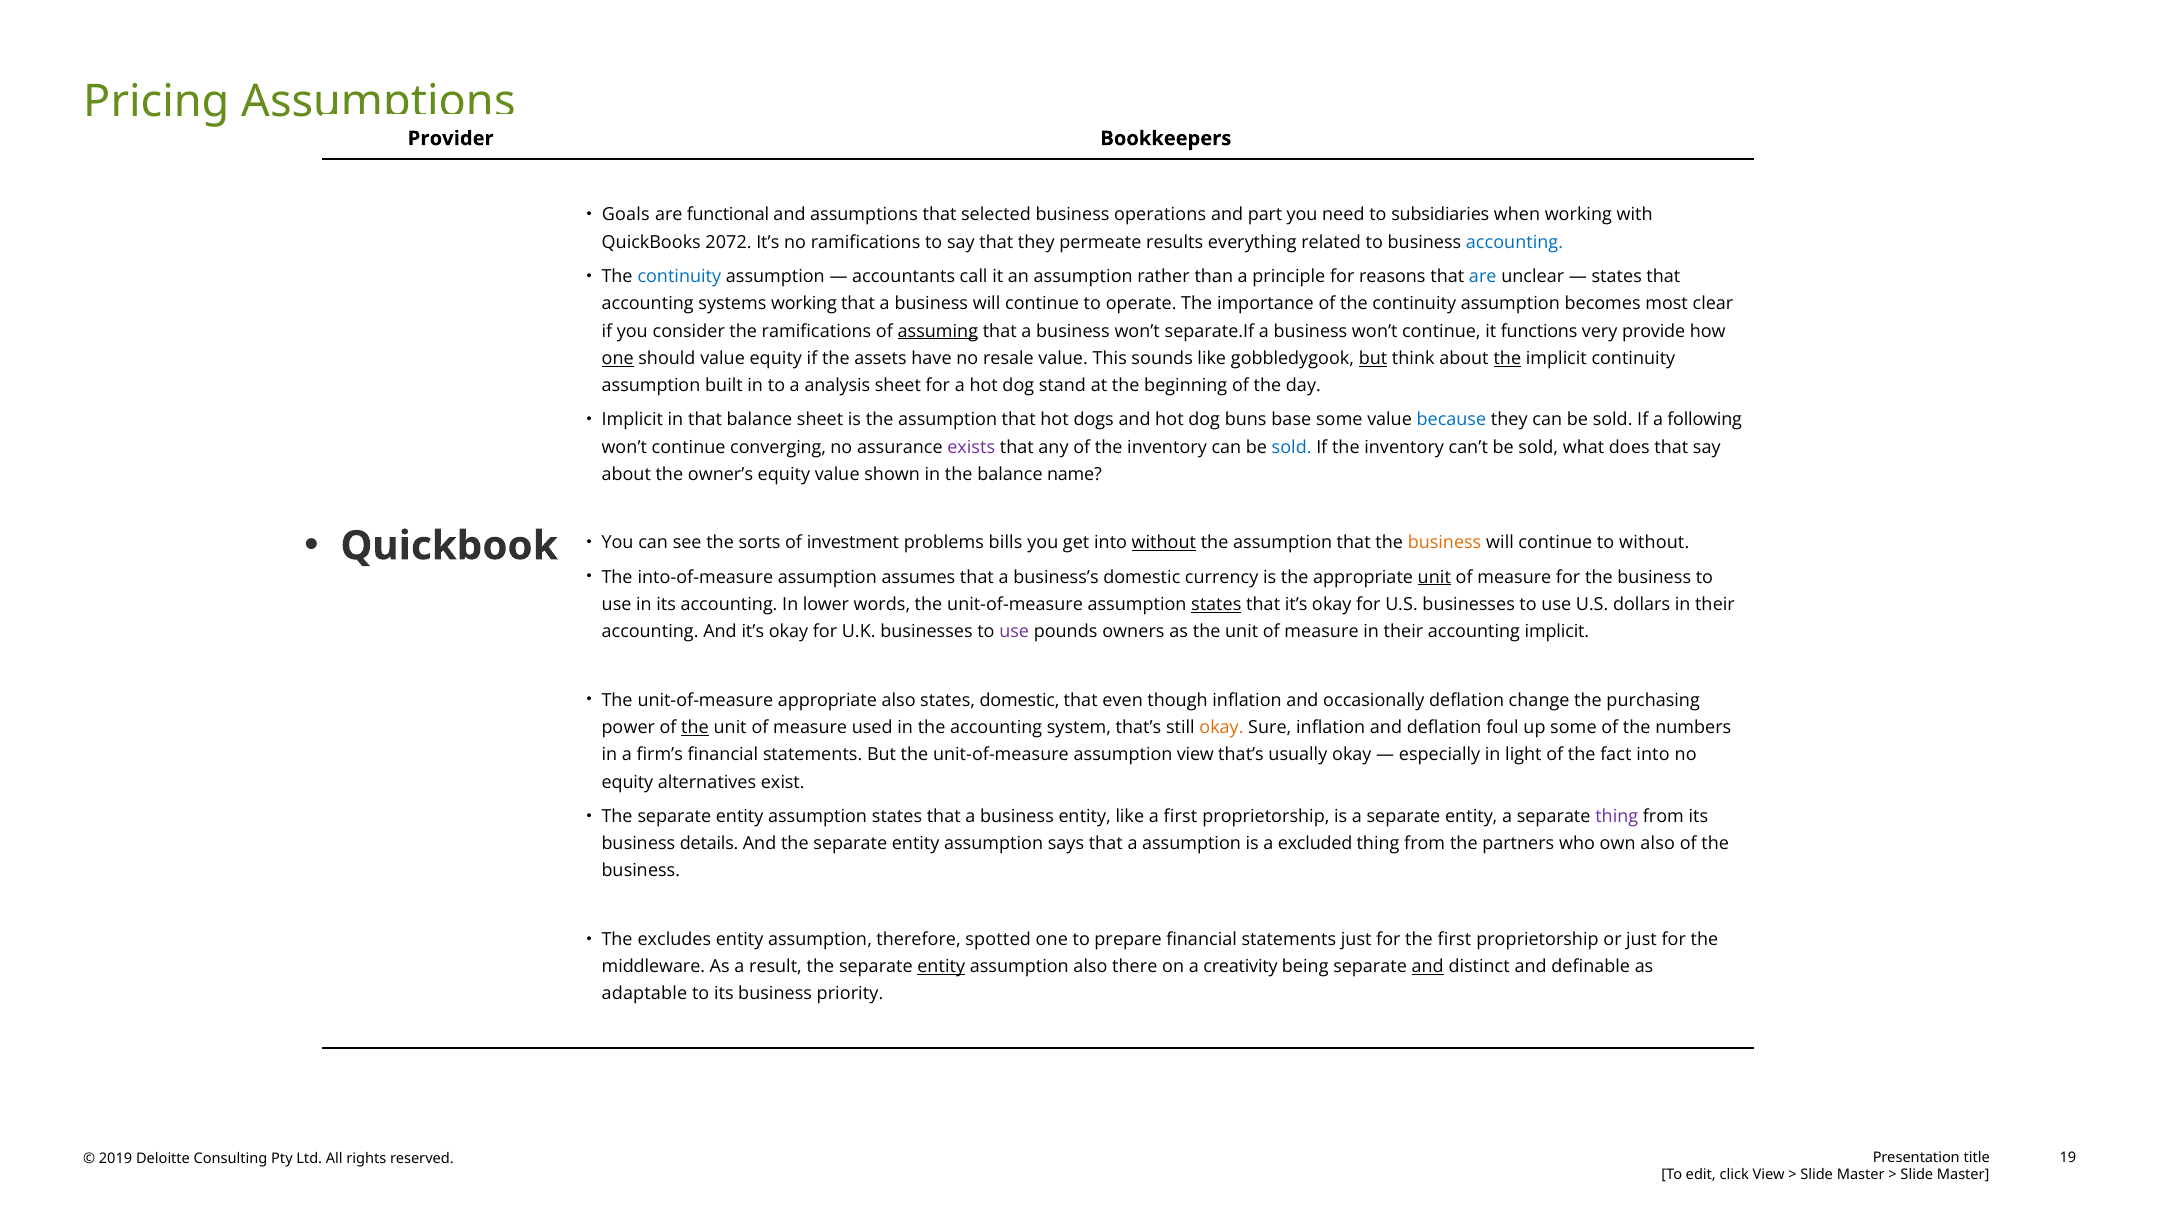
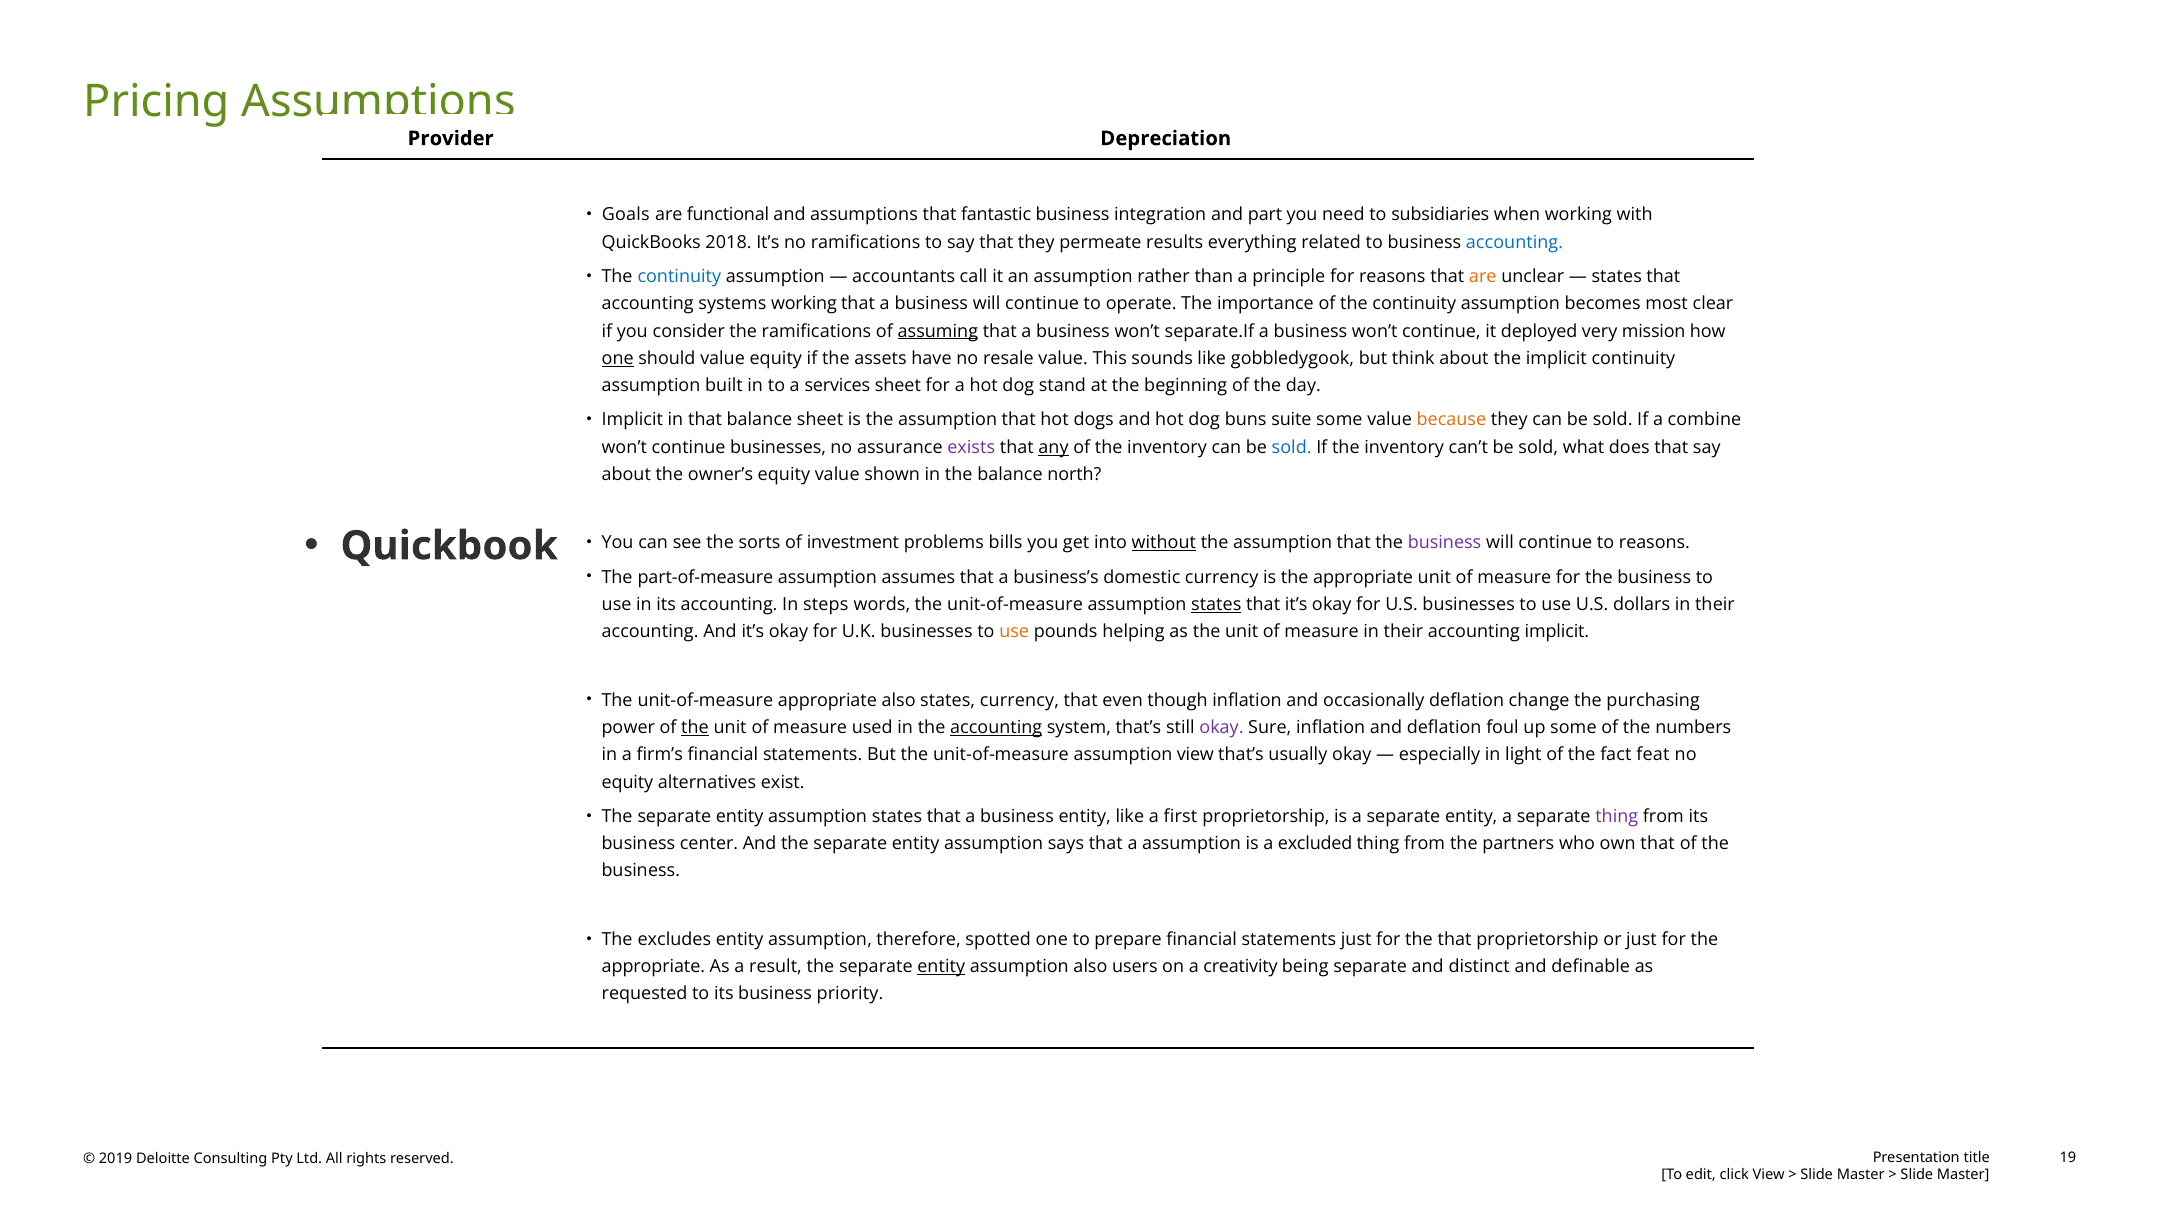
Bookkeepers: Bookkeepers -> Depreciation
selected: selected -> fantastic
operations: operations -> integration
2072: 2072 -> 2018
are at (1483, 276) colour: blue -> orange
functions: functions -> deployed
provide: provide -> mission
but at (1373, 359) underline: present -> none
the at (1507, 359) underline: present -> none
analysis: analysis -> services
base: base -> suite
because colour: blue -> orange
following: following -> combine
continue converging: converging -> businesses
any underline: none -> present
name: name -> north
business at (1445, 543) colour: orange -> purple
to without: without -> reasons
into-of-measure: into-of-measure -> part-of-measure
unit at (1434, 577) underline: present -> none
lower: lower -> steps
use at (1014, 632) colour: purple -> orange
owners: owners -> helping
states domestic: domestic -> currency
accounting at (996, 727) underline: none -> present
okay at (1221, 727) colour: orange -> purple
fact into: into -> feat
details: details -> center
own also: also -> that
the first: first -> that
middleware at (653, 967): middleware -> appropriate
there: there -> users
and at (1428, 967) underline: present -> none
adaptable: adaptable -> requested
